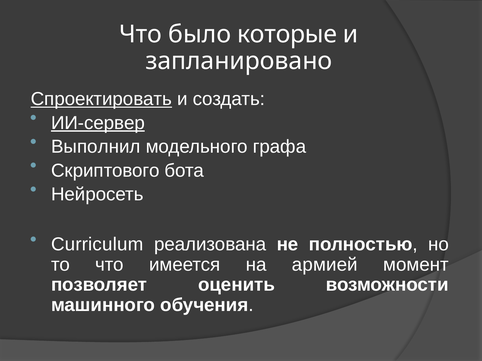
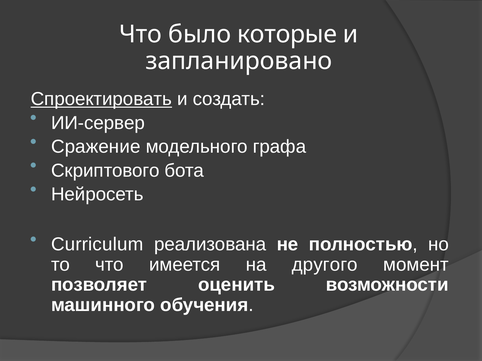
ИИ-сервер underline: present -> none
Выполнил: Выполнил -> Сражение
армией: армией -> другого
